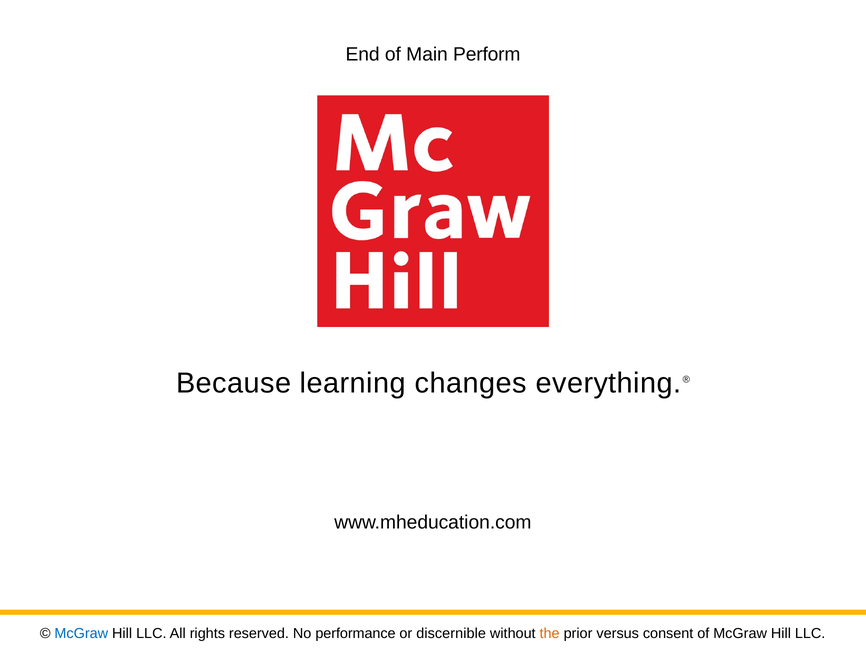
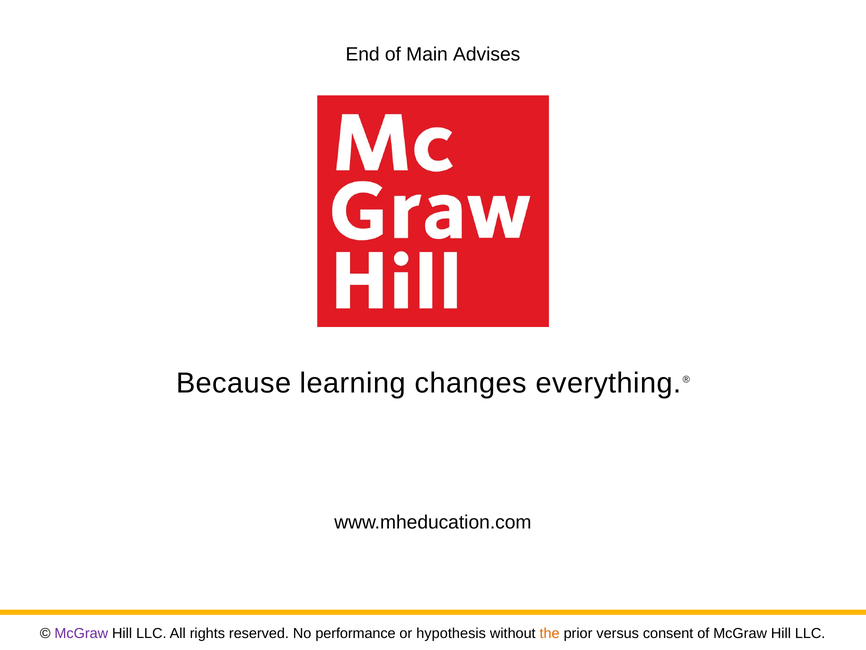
Perform: Perform -> Advises
McGraw at (81, 633) colour: blue -> purple
discernible: discernible -> hypothesis
